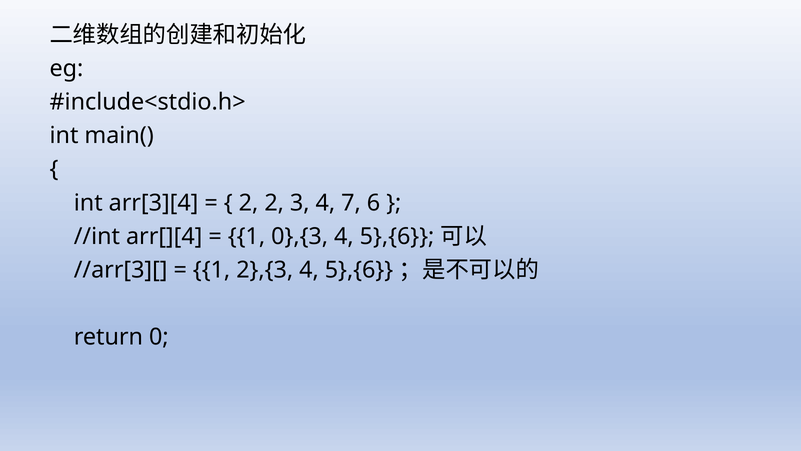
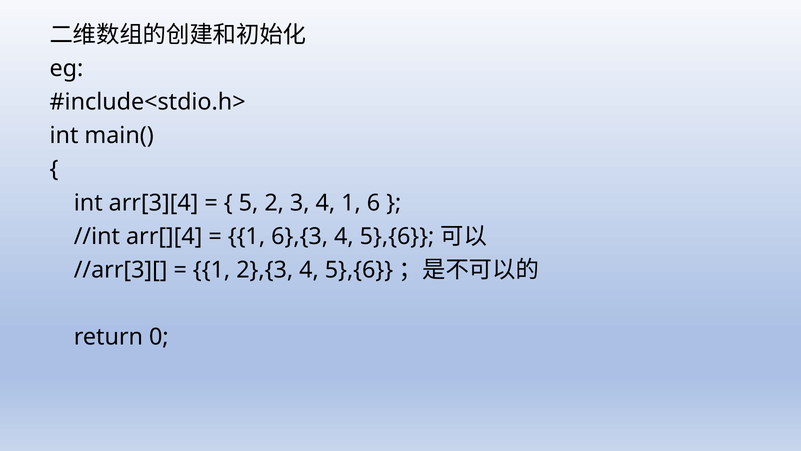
2 at (248, 203): 2 -> 5
4 7: 7 -> 1
0},{3: 0},{3 -> 6},{3
